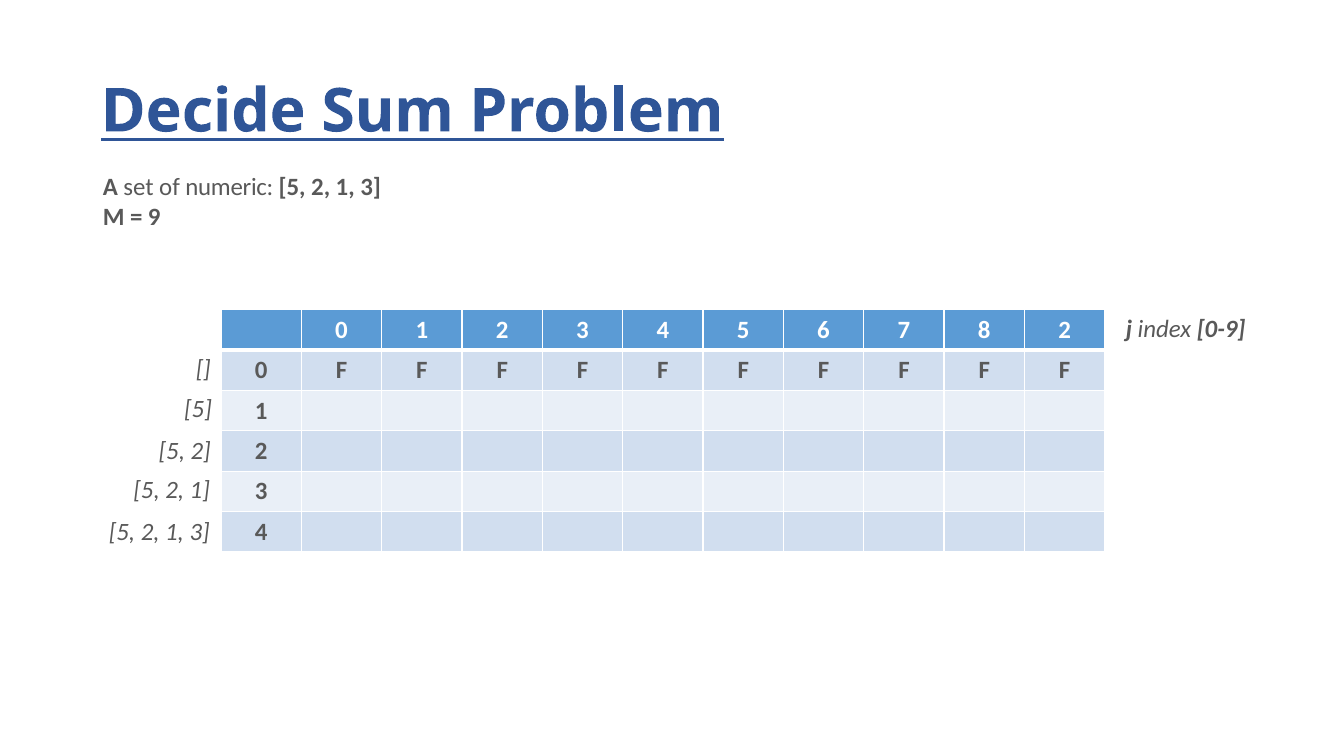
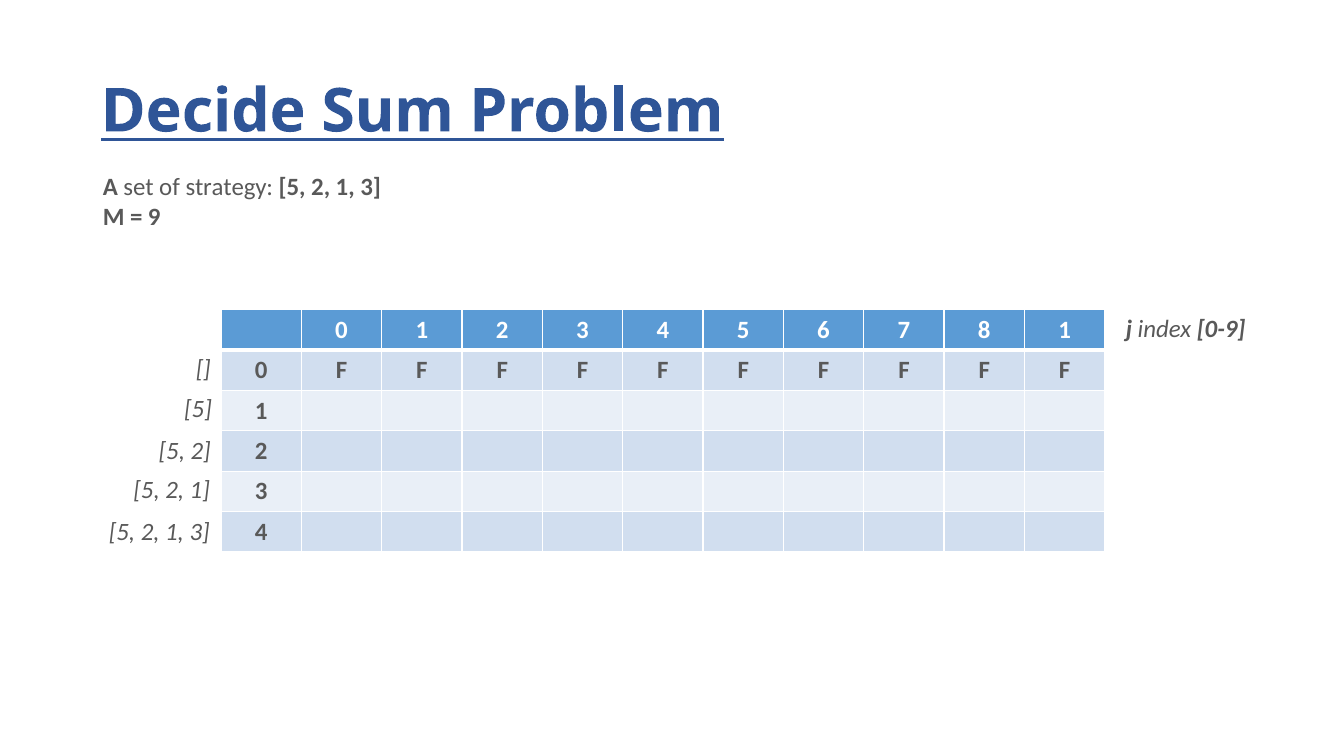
numeric: numeric -> strategy
8 2: 2 -> 1
